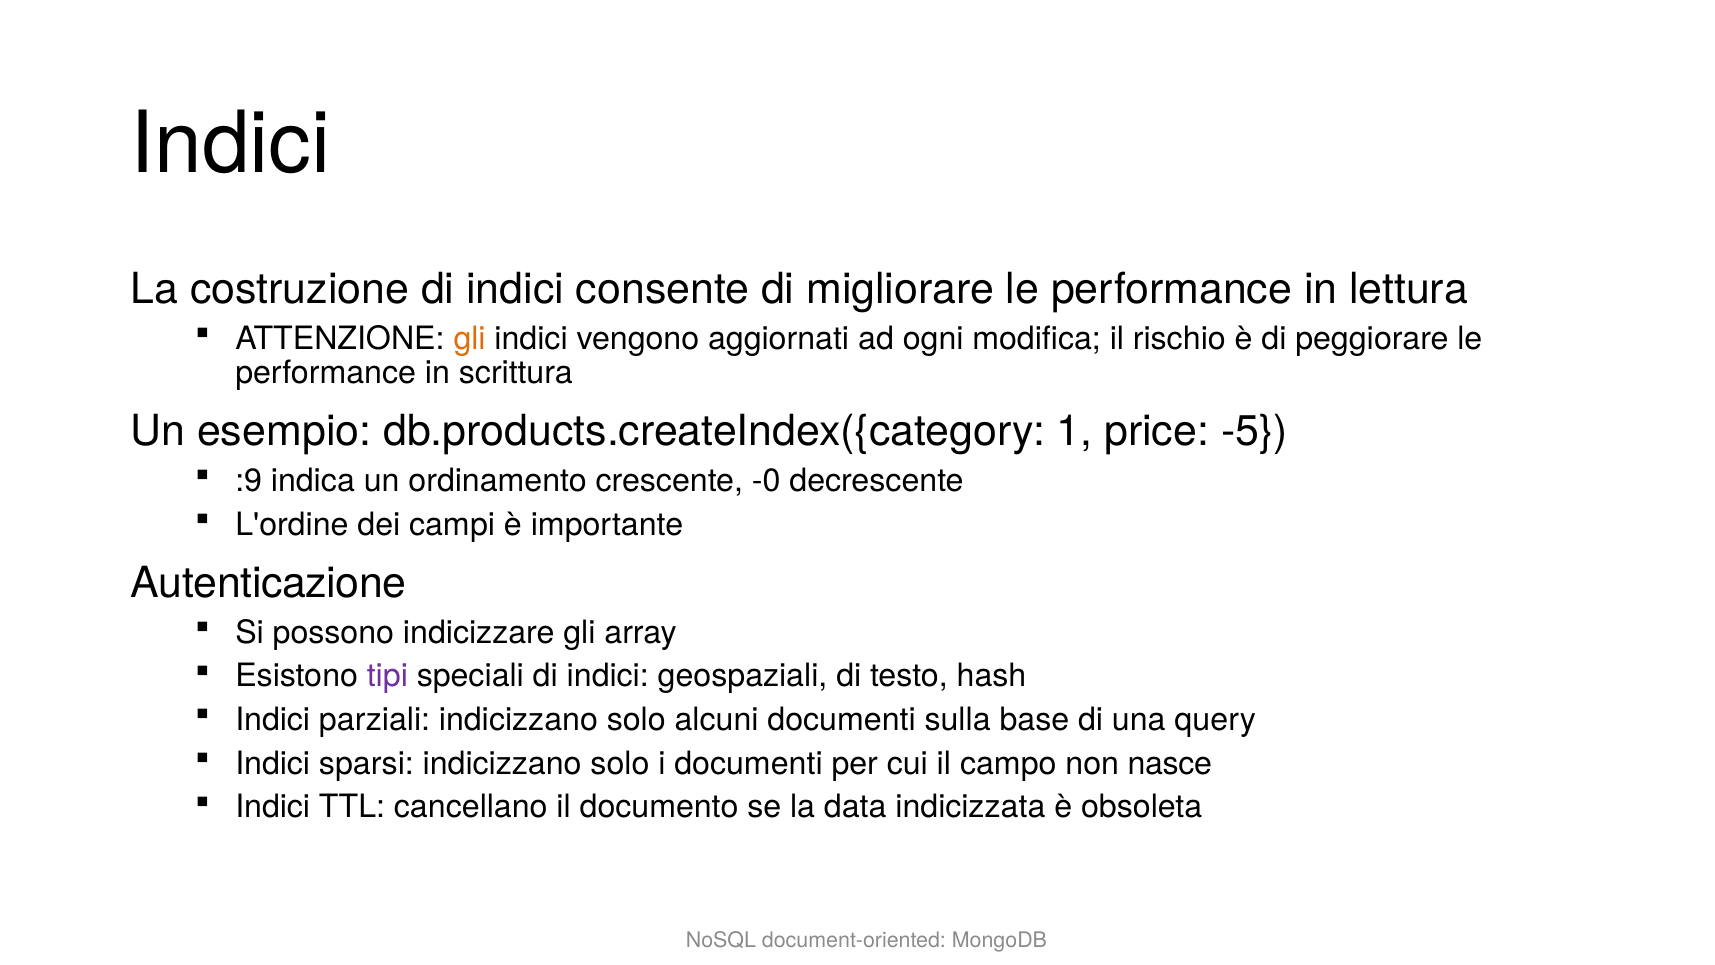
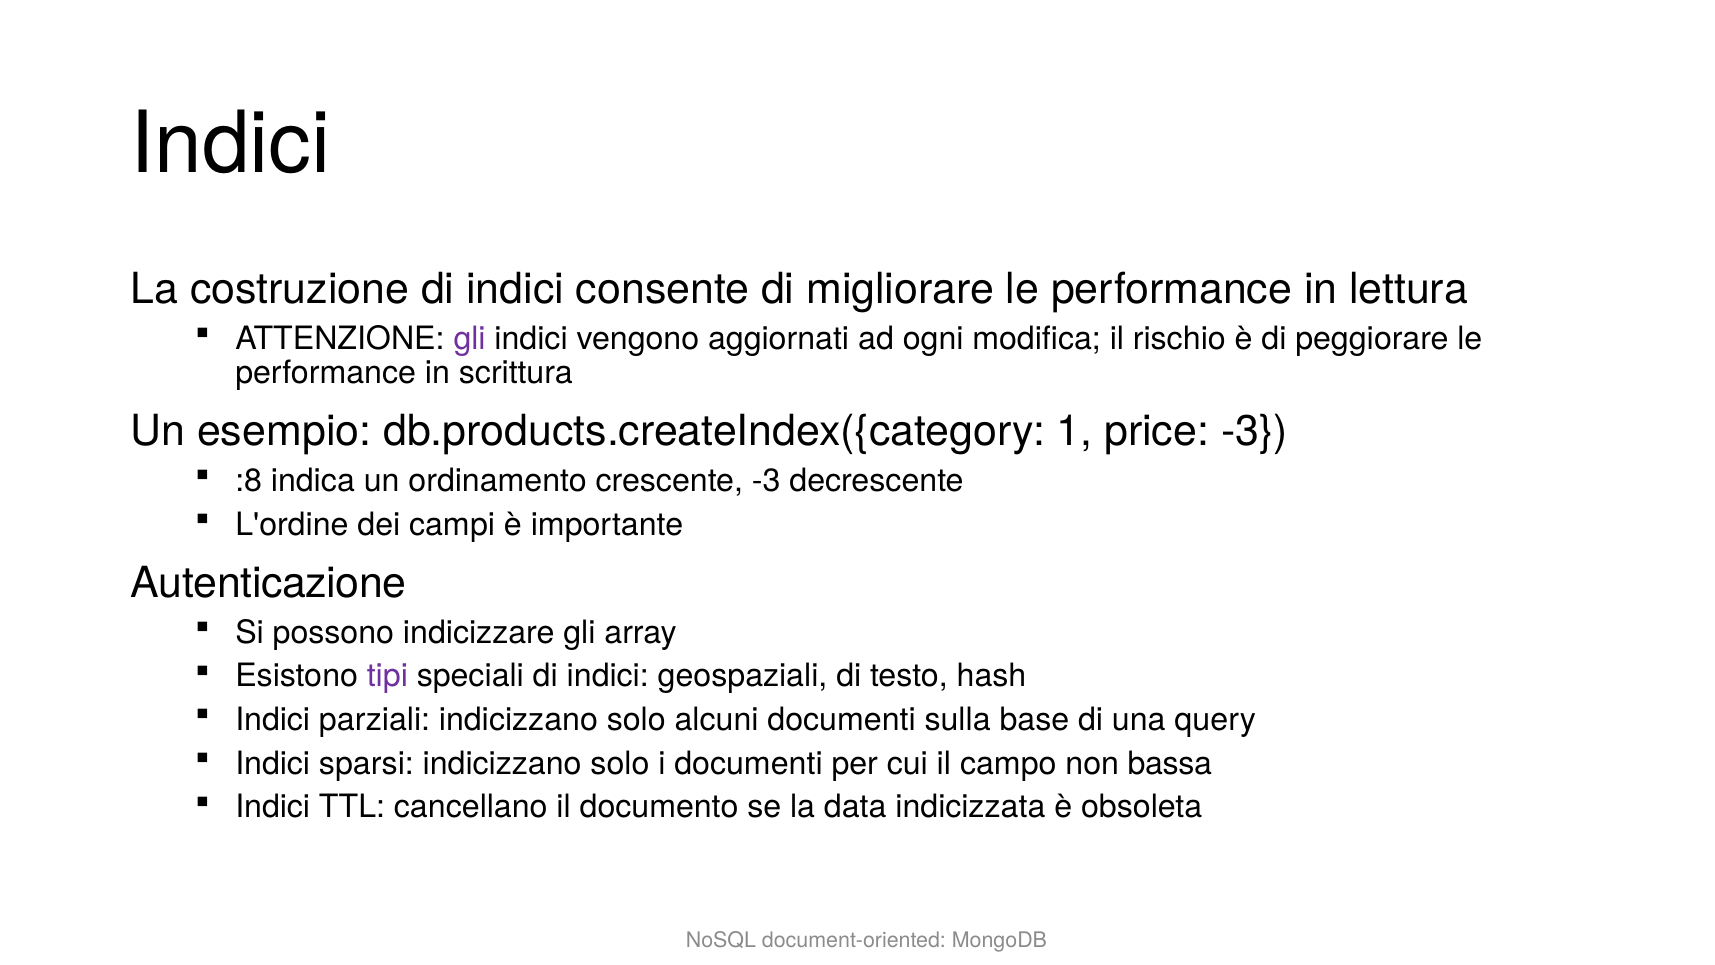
gli at (470, 338) colour: orange -> purple
price -5: -5 -> -3
:9: :9 -> :8
crescente -0: -0 -> -3
nasce: nasce -> bassa
